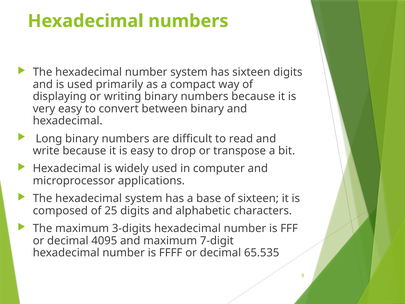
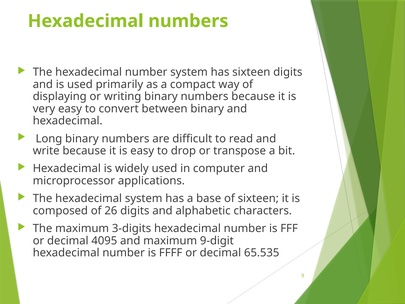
25: 25 -> 26
7-digit: 7-digit -> 9-digit
